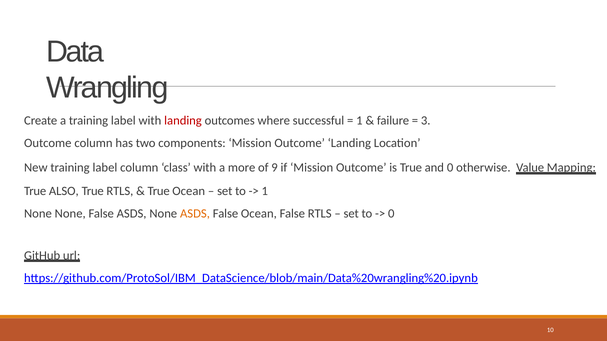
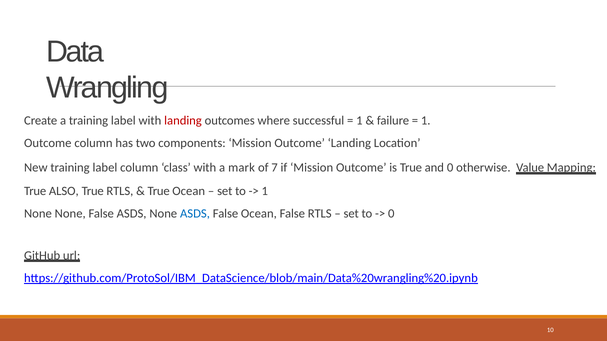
3 at (426, 121): 3 -> 1
more: more -> mark
9: 9 -> 7
ASDS at (195, 214) colour: orange -> blue
